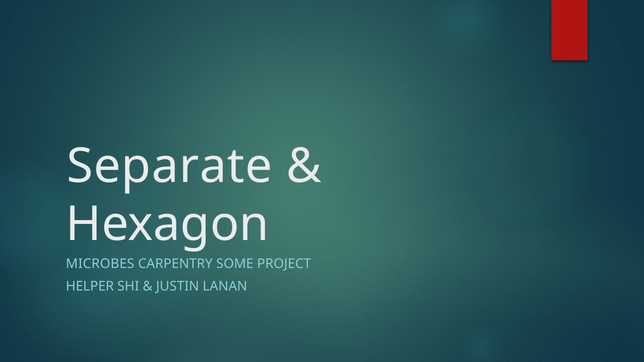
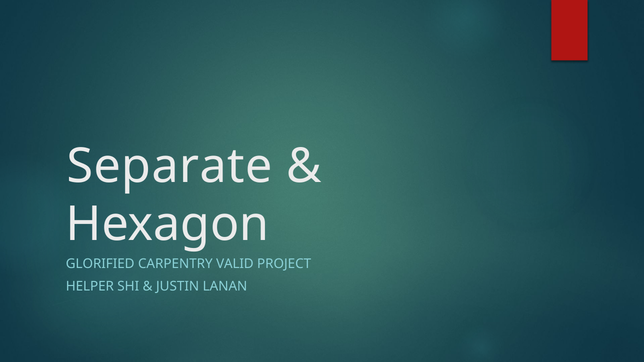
MICROBES: MICROBES -> GLORIFIED
SOME: SOME -> VALID
